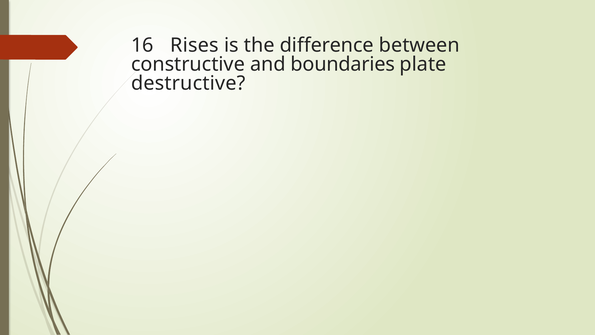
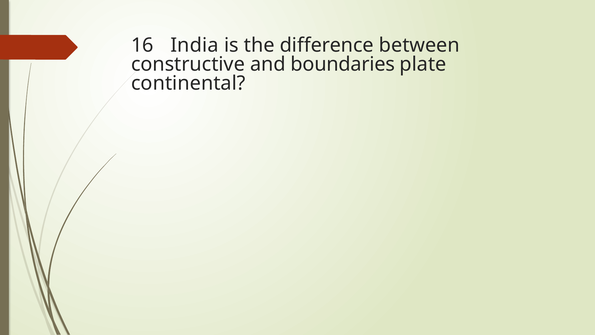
Rises: Rises -> India
destructive: destructive -> continental
